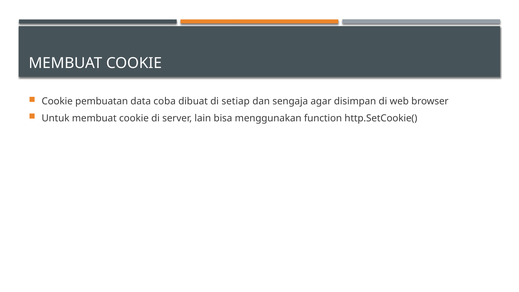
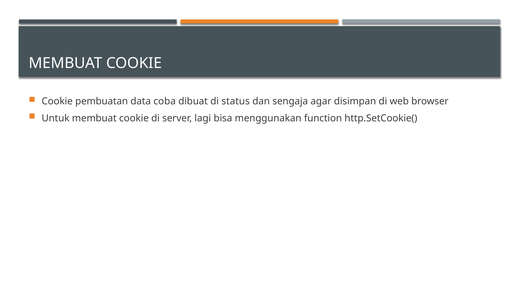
setiap: setiap -> status
lain: lain -> lagi
